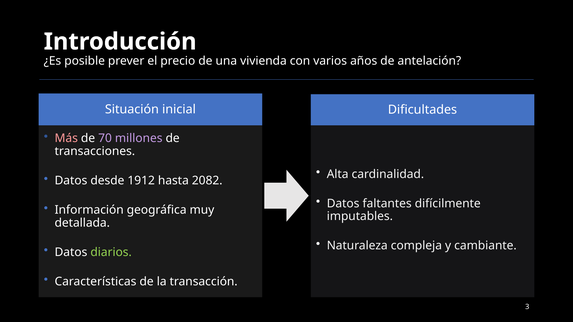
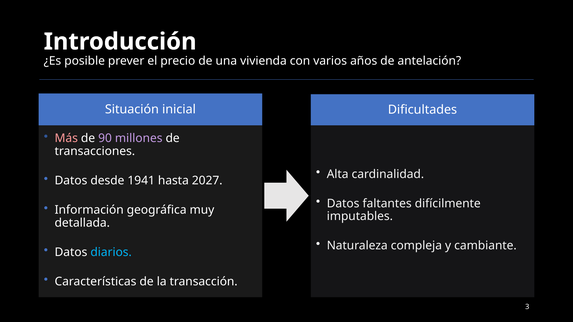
70: 70 -> 90
1912: 1912 -> 1941
2082: 2082 -> 2027
diarios colour: light green -> light blue
